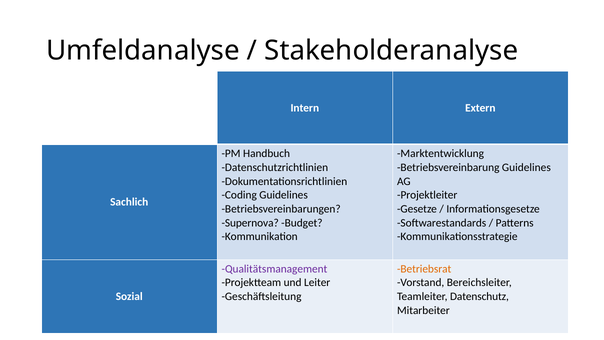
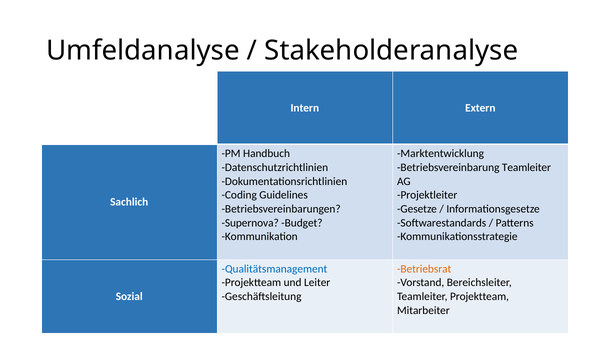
Betriebsvereinbarung Guidelines: Guidelines -> Teamleiter
Qualitätsmanagement colour: purple -> blue
Teamleiter Datenschutz: Datenschutz -> Projektteam
